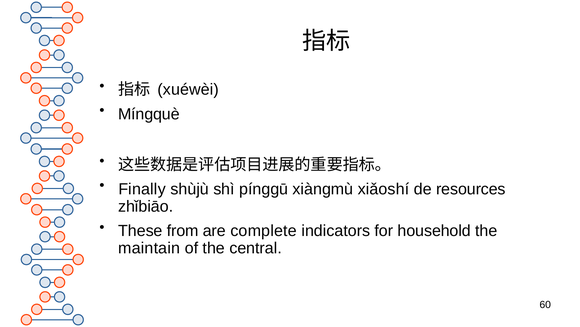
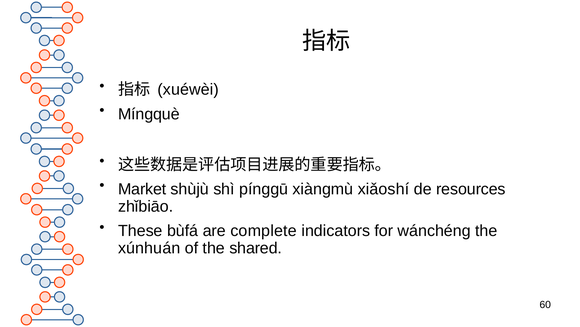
Finally: Finally -> Market
from: from -> bùfá
household: household -> wánchéng
maintain: maintain -> xúnhuán
central: central -> shared
